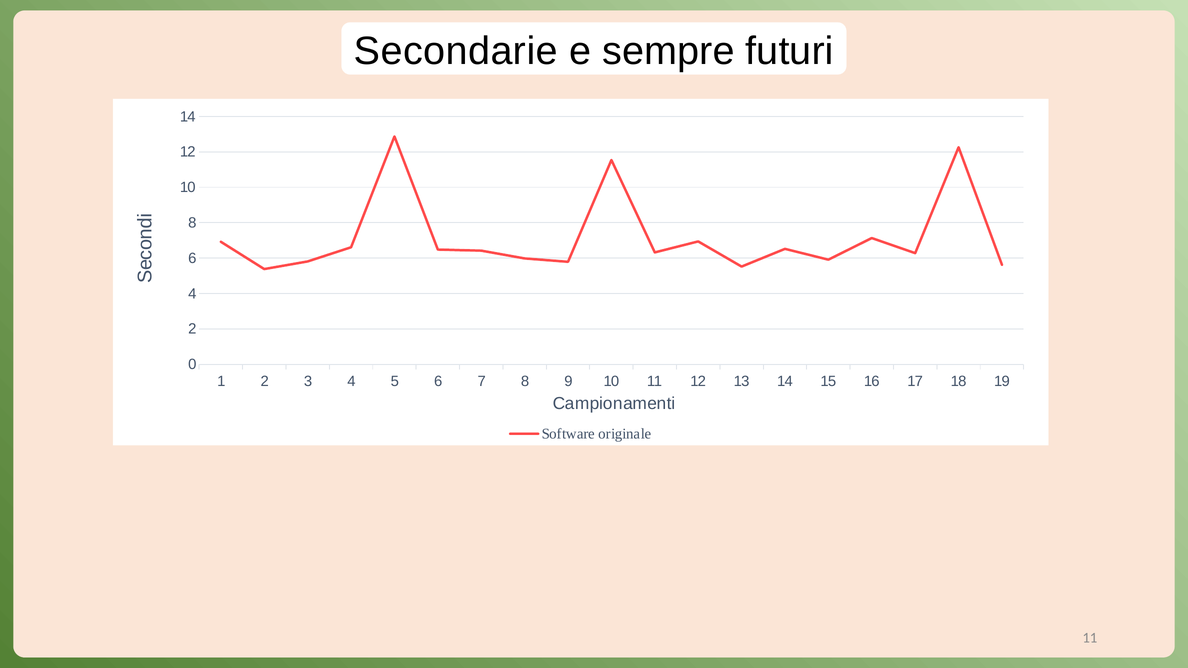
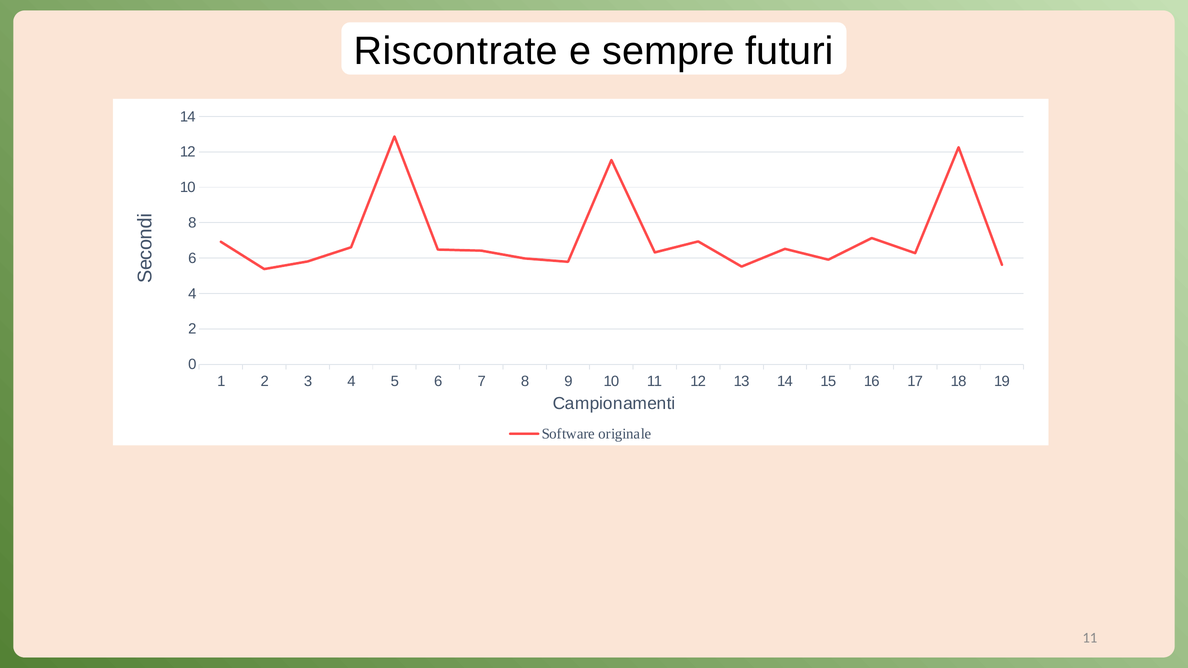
Secondarie: Secondarie -> Riscontrate
